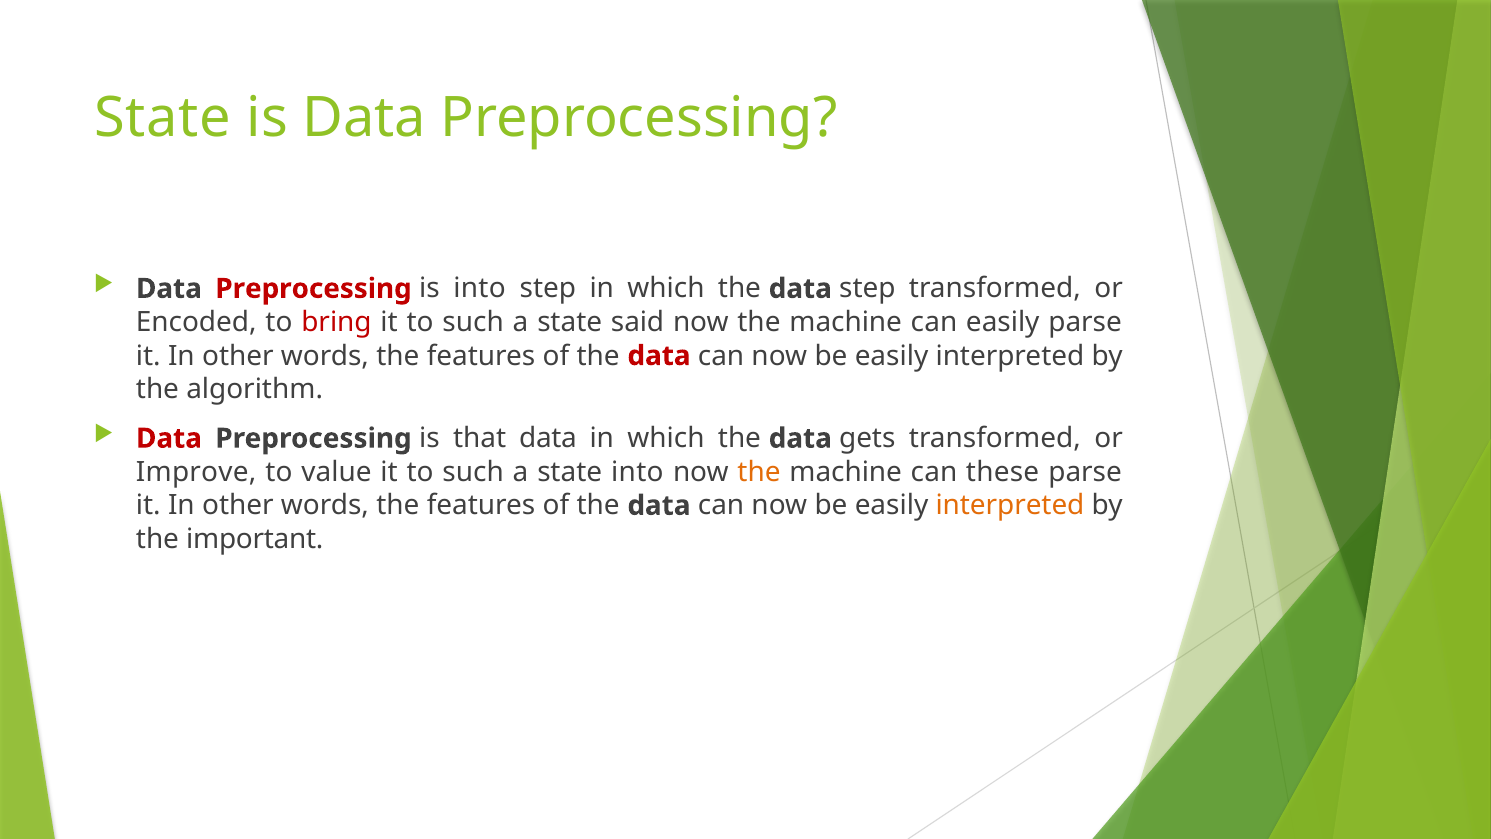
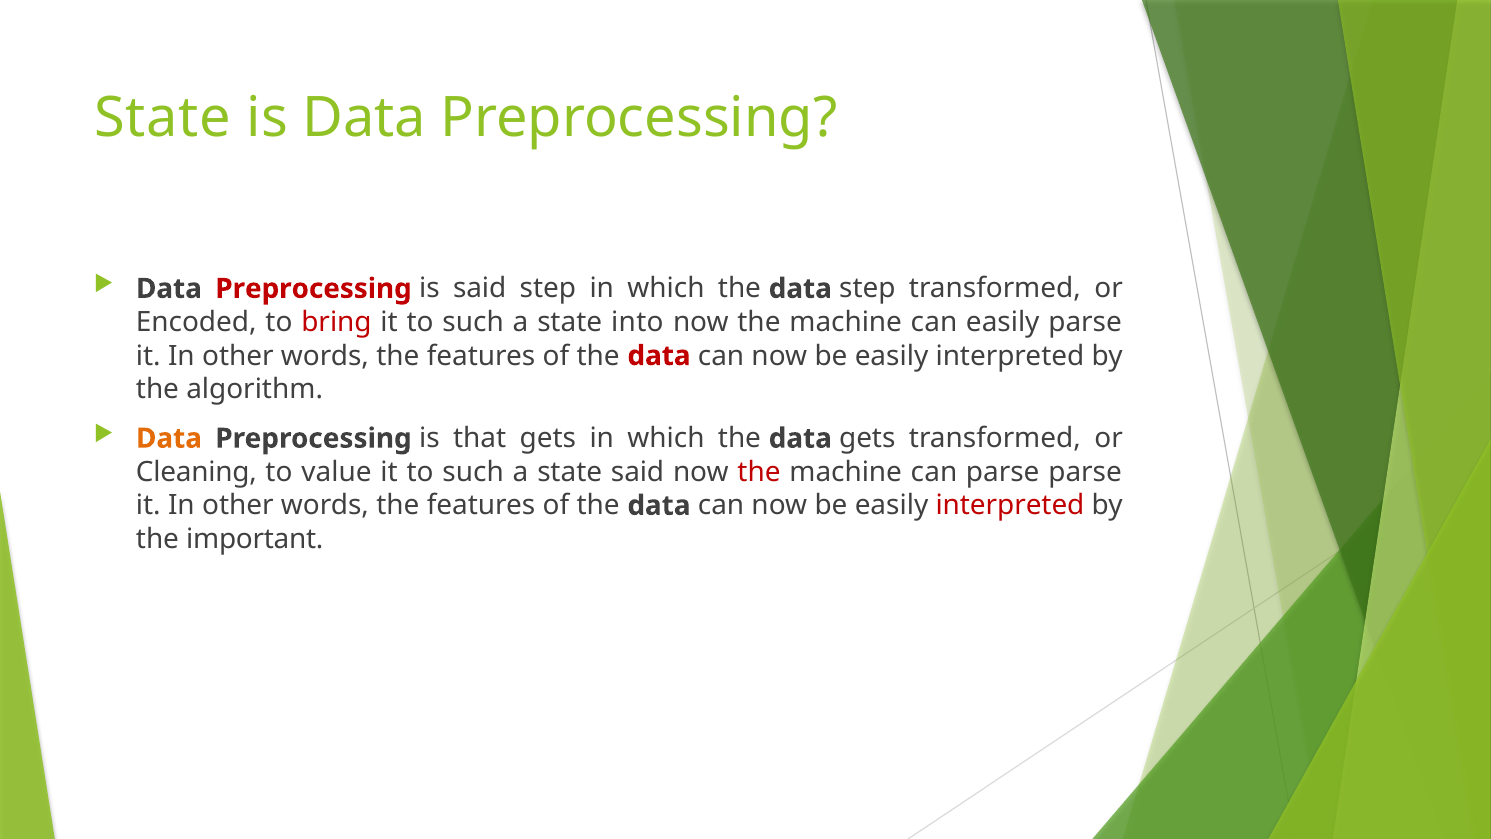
is into: into -> said
said: said -> into
Data at (169, 438) colour: red -> orange
that data: data -> gets
Improve: Improve -> Cleaning
state into: into -> said
the at (759, 472) colour: orange -> red
can these: these -> parse
interpreted at (1010, 505) colour: orange -> red
